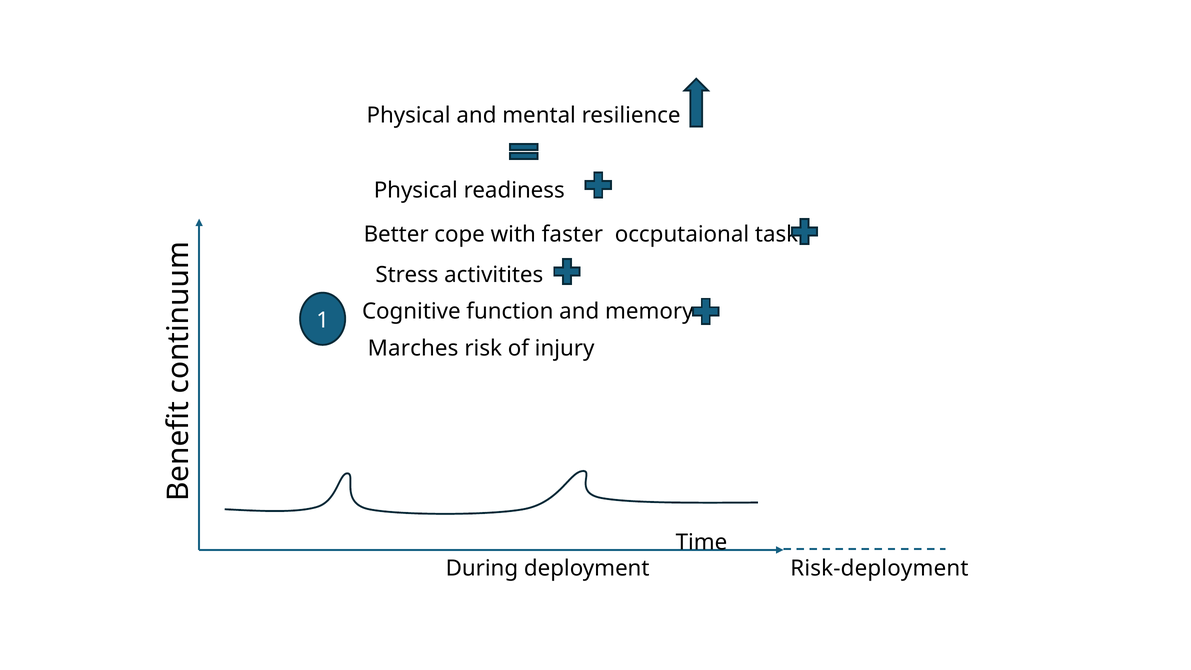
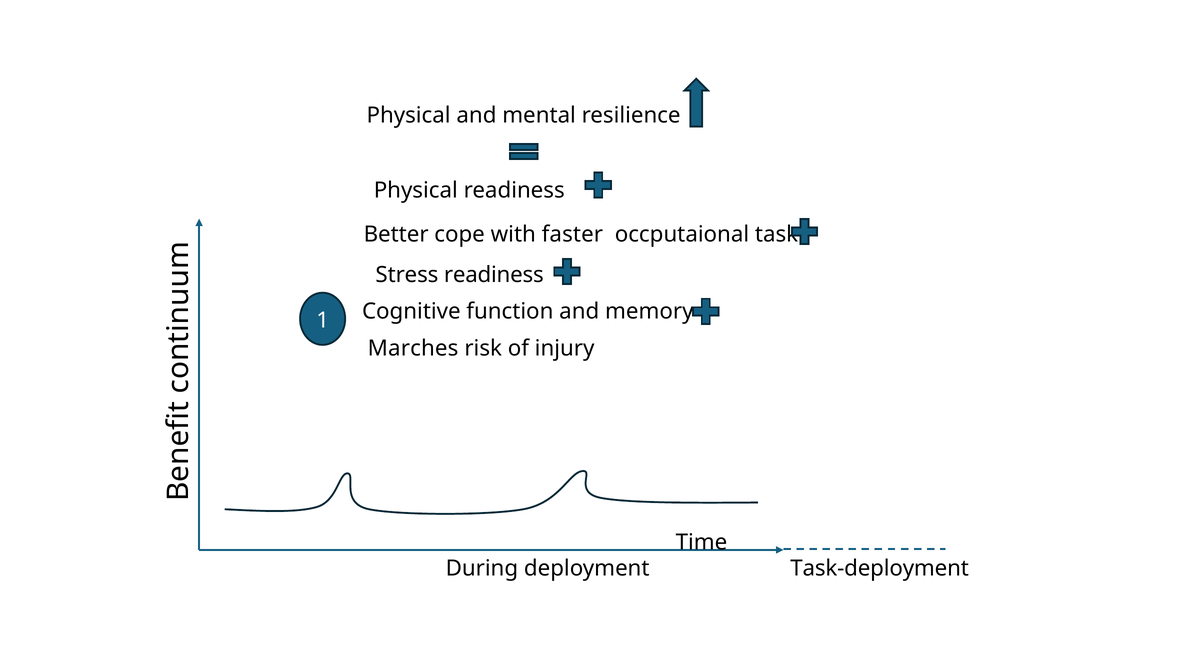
Stress activitites: activitites -> readiness
Risk-deployment: Risk-deployment -> Task-deployment
